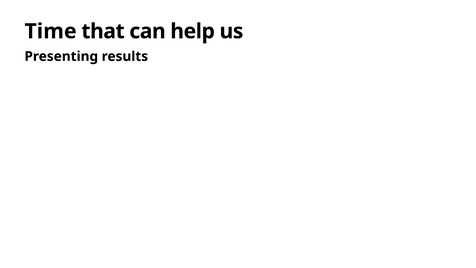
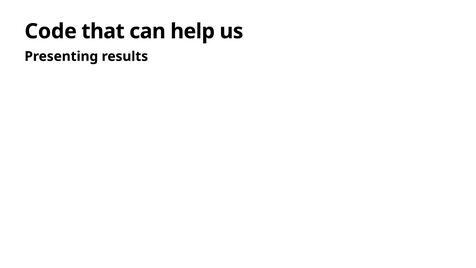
Time: Time -> Code
